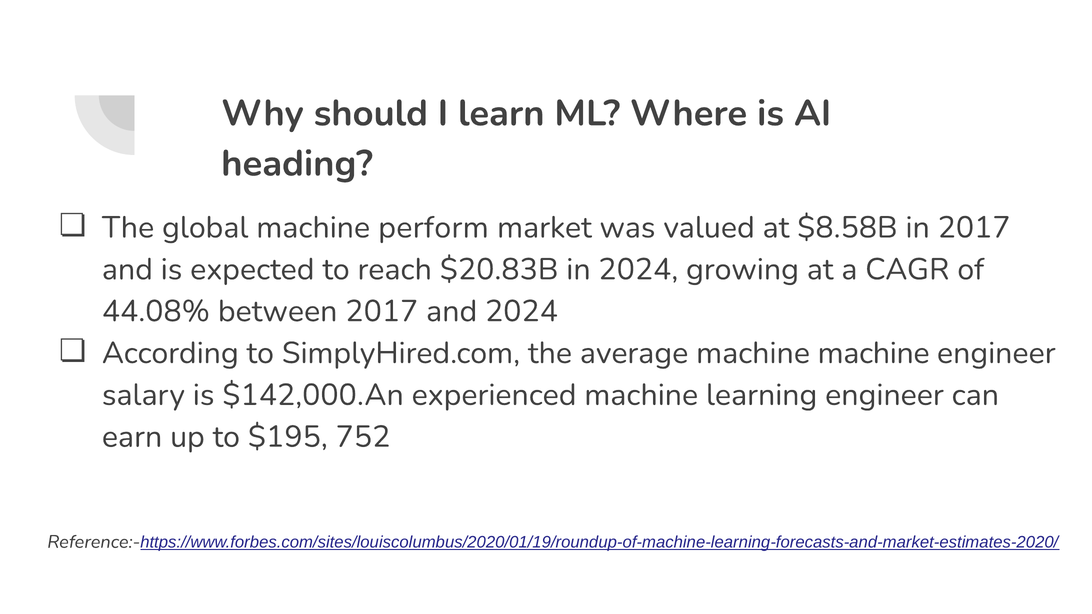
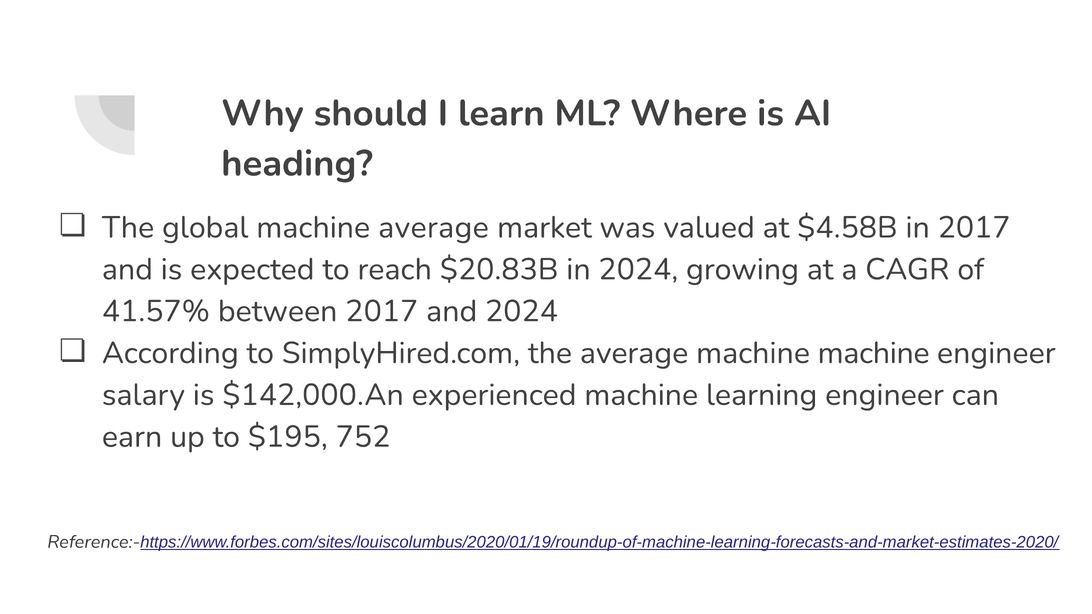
machine perform: perform -> average
$8.58B: $8.58B -> $4.58B
44.08%: 44.08% -> 41.57%
